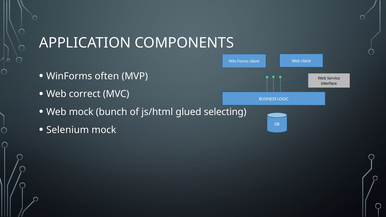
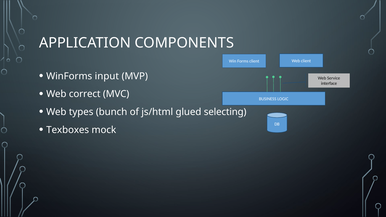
often: often -> input
Web mock: mock -> types
Selenium: Selenium -> Texboxes
